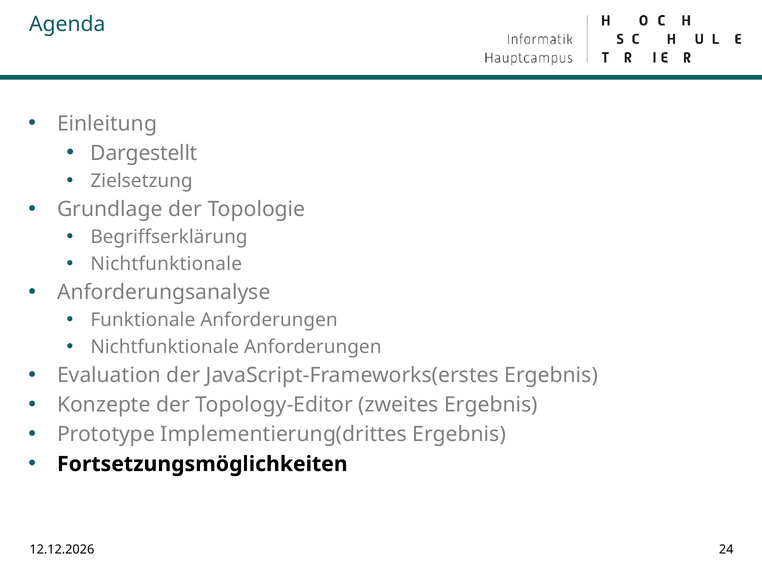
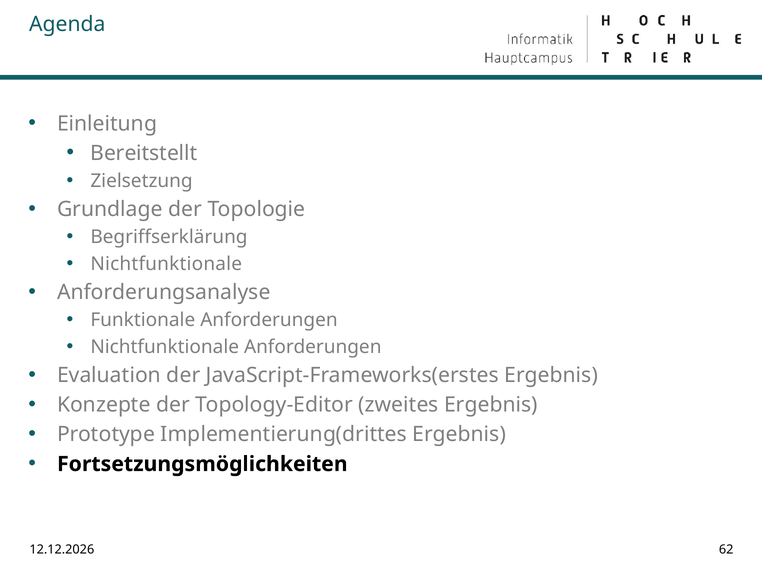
Dargestellt: Dargestellt -> Bereitstellt
24: 24 -> 62
